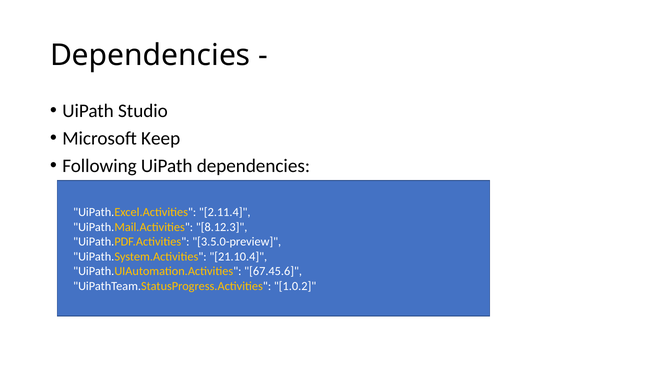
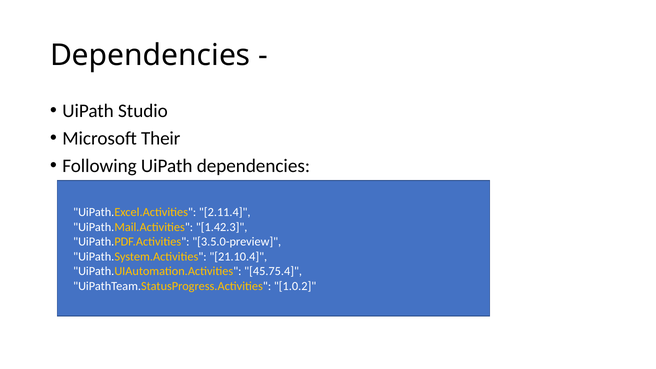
Keep: Keep -> Their
8.12.3: 8.12.3 -> 1.42.3
67.45.6: 67.45.6 -> 45.75.4
